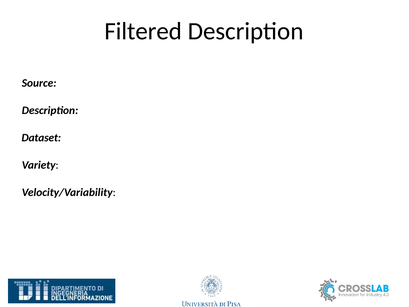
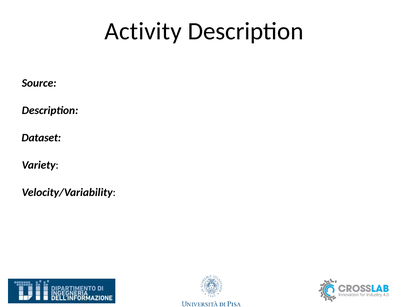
Filtered: Filtered -> Activity
